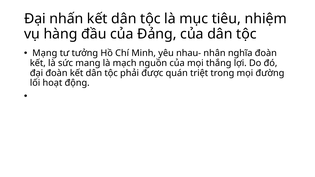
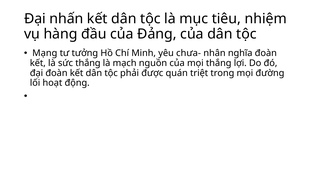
nhau-: nhau- -> chưa-
sức mang: mang -> thắng
